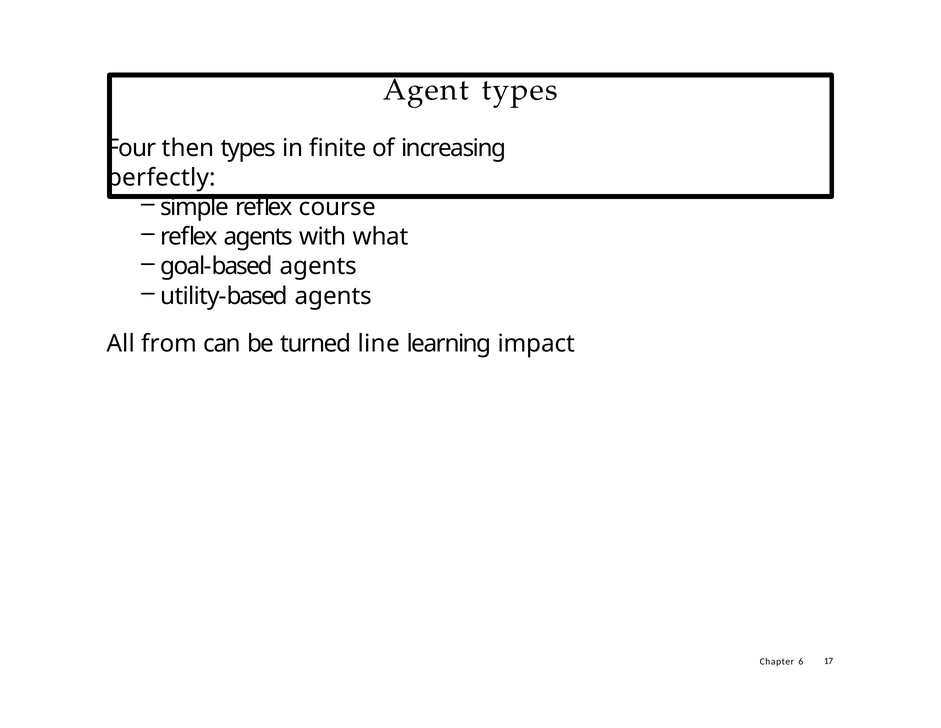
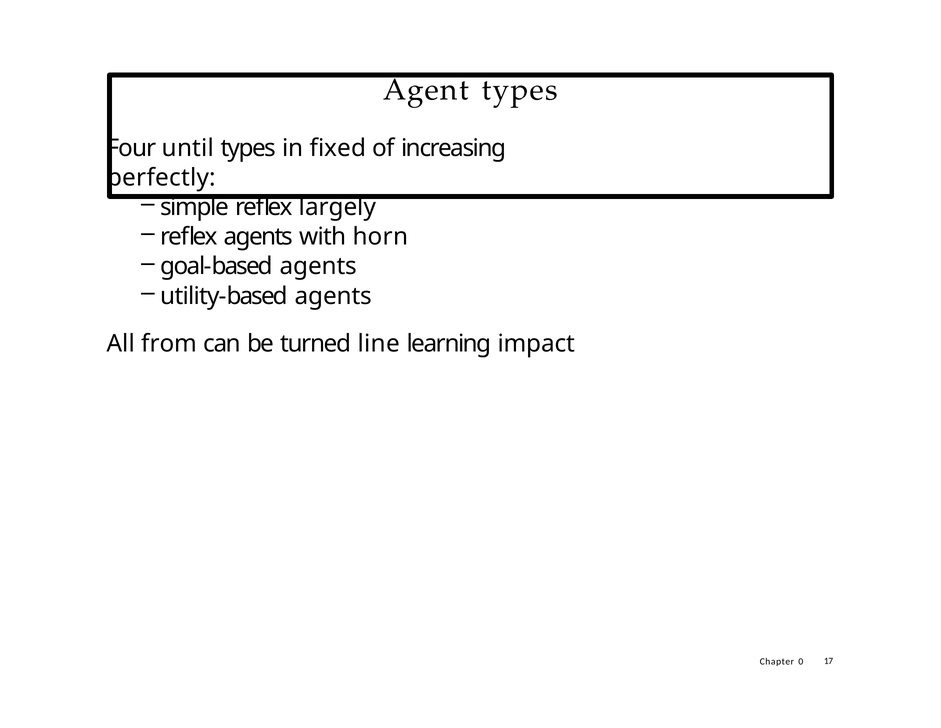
then: then -> until
finite: finite -> fixed
course: course -> largely
what: what -> horn
6: 6 -> 0
